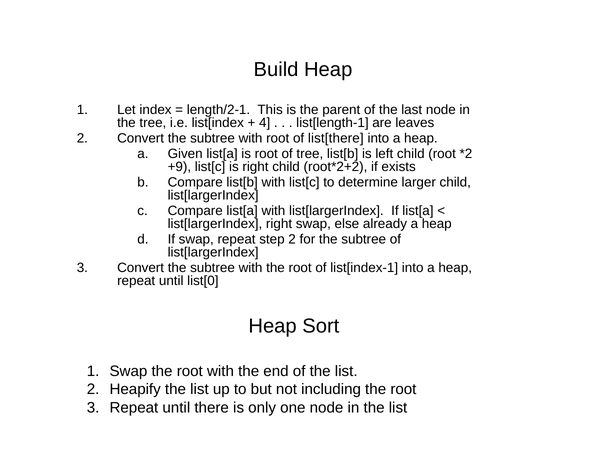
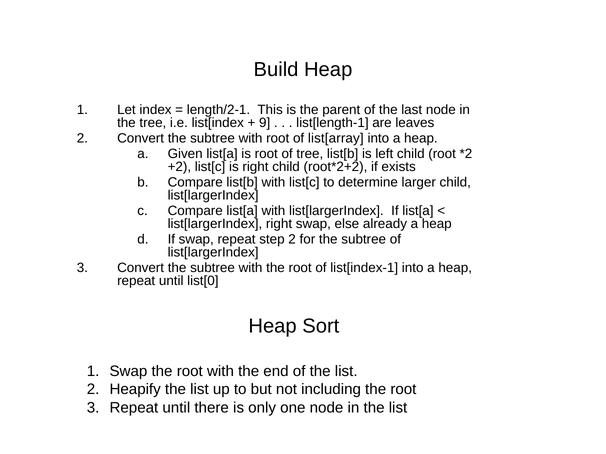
4: 4 -> 9
list[there: list[there -> list[array
+9: +9 -> +2
